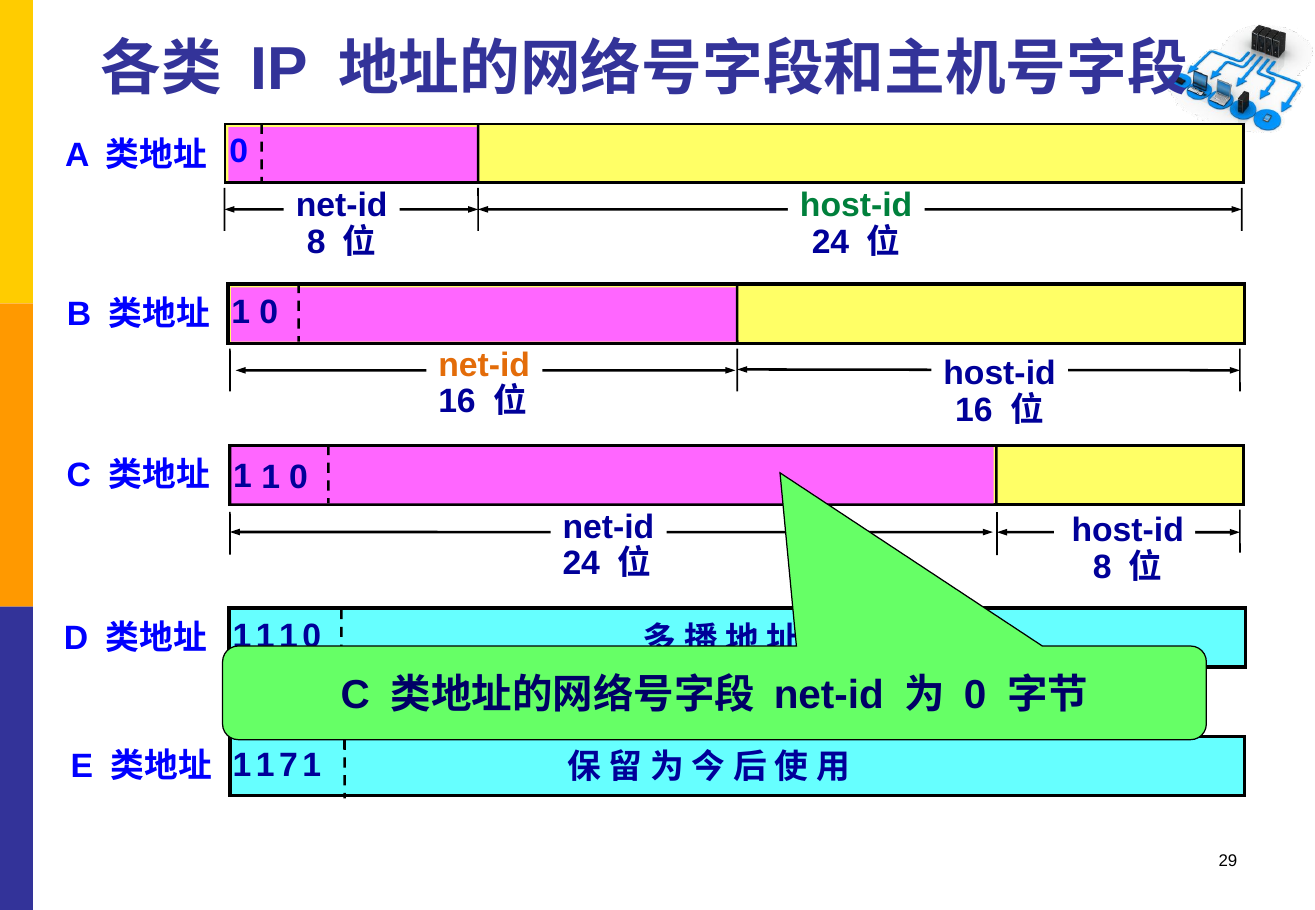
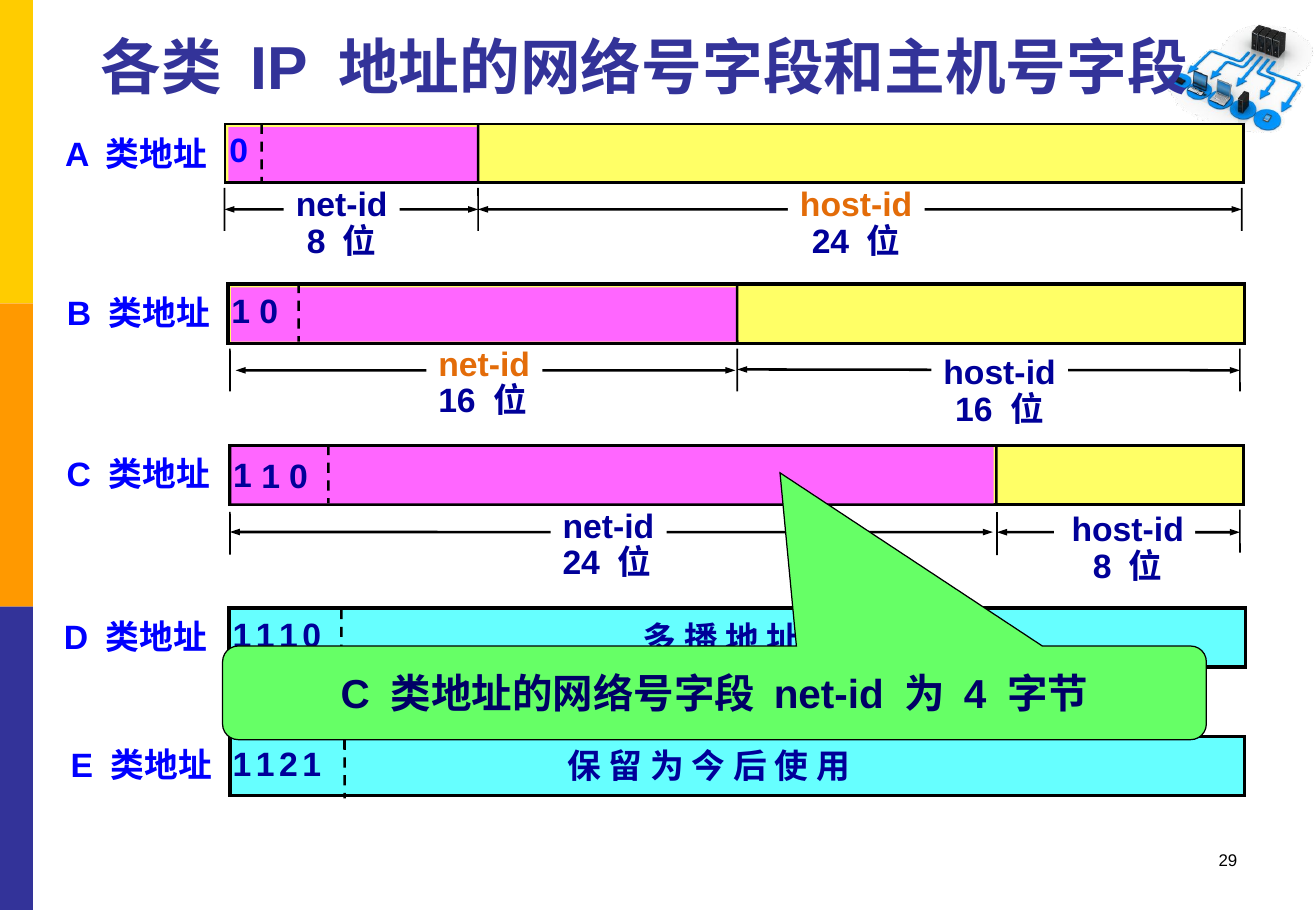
host-id at (856, 206) colour: green -> orange
0 at (975, 696): 0 -> 4
7: 7 -> 2
